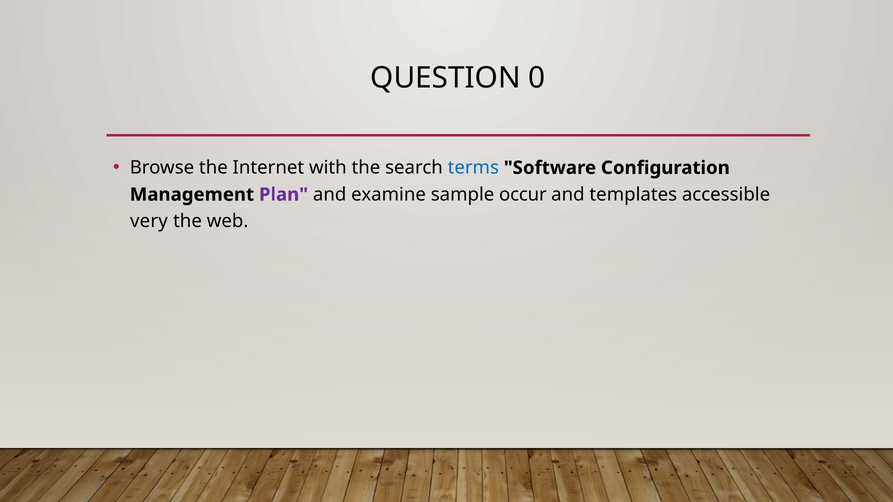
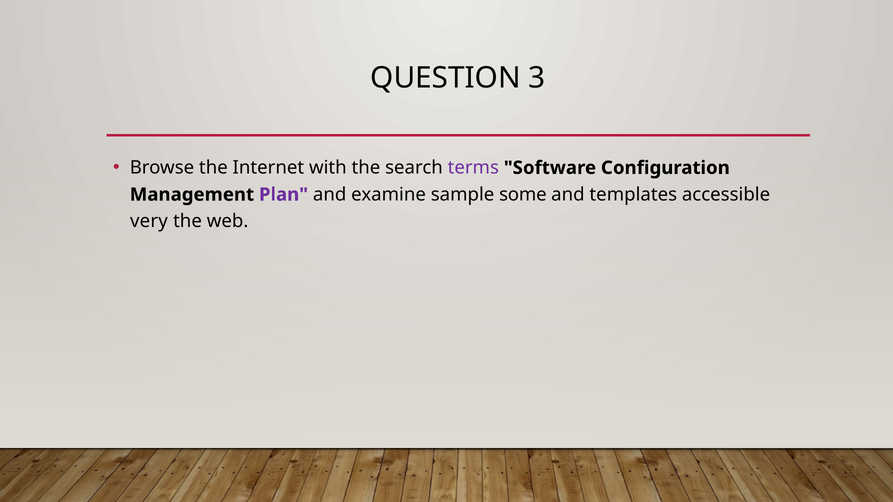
0: 0 -> 3
terms colour: blue -> purple
occur: occur -> some
